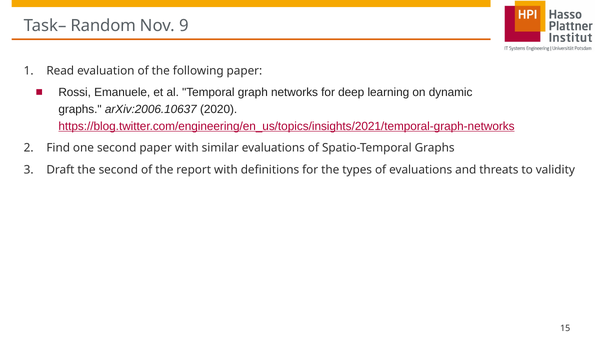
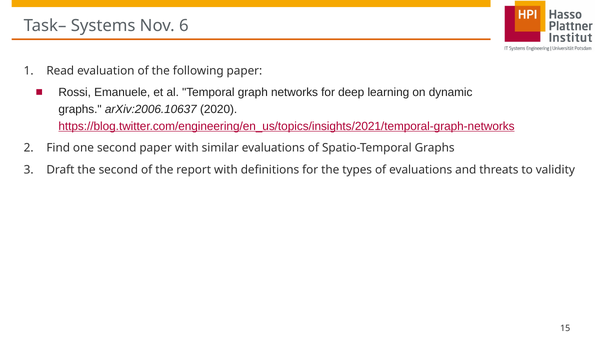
Random: Random -> Systems
9: 9 -> 6
